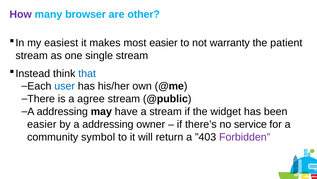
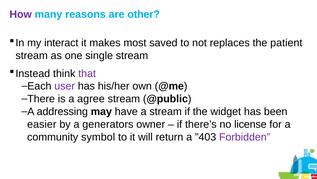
browser: browser -> reasons
easiest: easiest -> interact
most easier: easier -> saved
warranty: warranty -> replaces
that colour: blue -> purple
user colour: blue -> purple
by a addressing: addressing -> generators
service: service -> license
